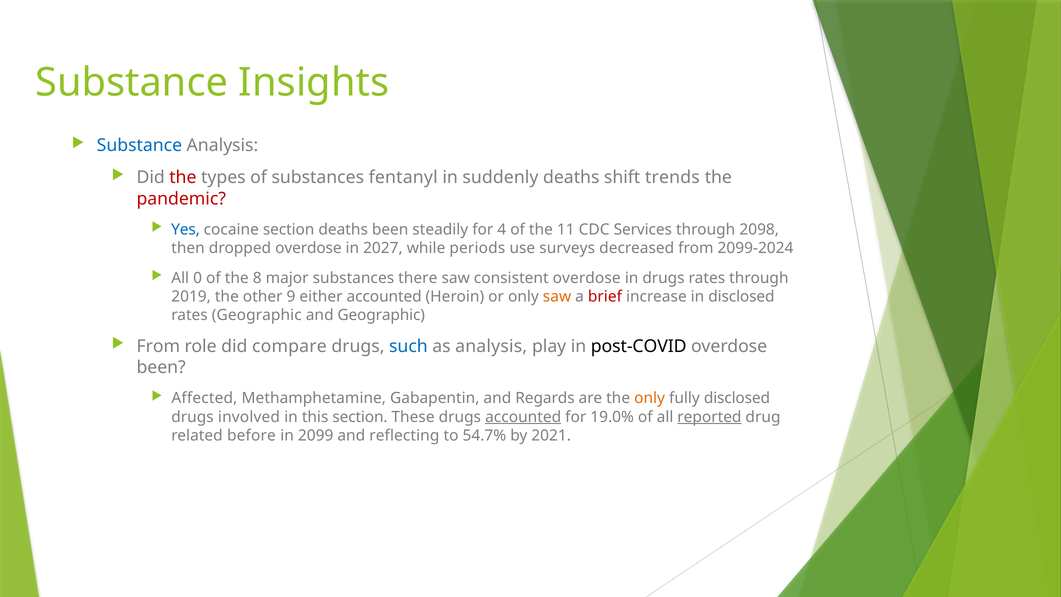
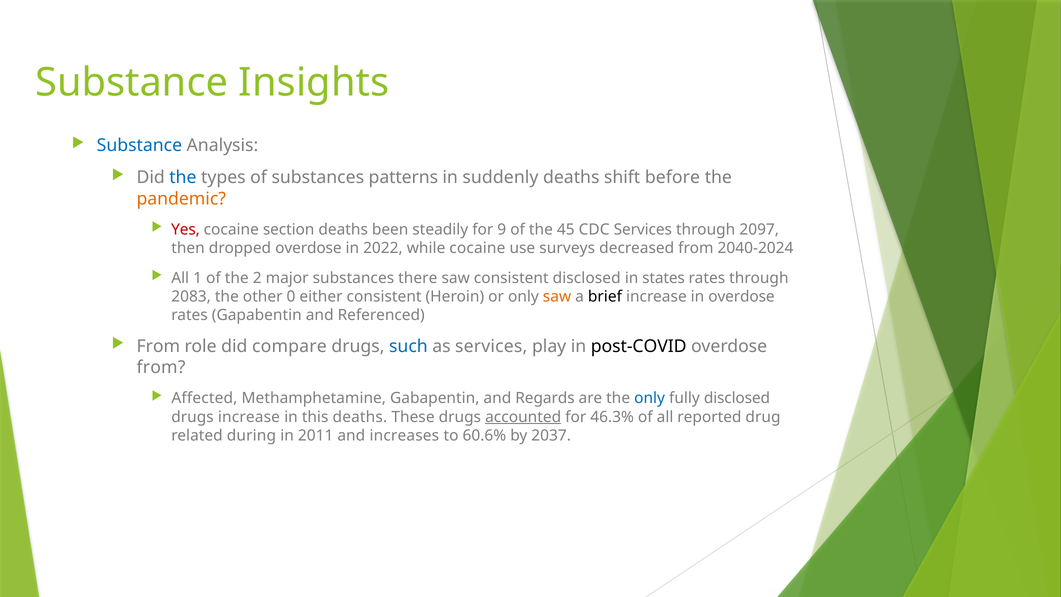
the at (183, 178) colour: red -> blue
fentanyl: fentanyl -> patterns
trends: trends -> before
pandemic colour: red -> orange
Yes colour: blue -> red
4: 4 -> 9
11: 11 -> 45
2098: 2098 -> 2097
2027: 2027 -> 2022
while periods: periods -> cocaine
2099-2024: 2099-2024 -> 2040-2024
0: 0 -> 1
8: 8 -> 2
consistent overdose: overdose -> disclosed
in drugs: drugs -> states
2019: 2019 -> 2083
9: 9 -> 0
either accounted: accounted -> consistent
brief colour: red -> black
in disclosed: disclosed -> overdose
rates Geographic: Geographic -> Gapabentin
and Geographic: Geographic -> Referenced
as analysis: analysis -> services
been at (161, 367): been -> from
only at (650, 398) colour: orange -> blue
drugs involved: involved -> increase
this section: section -> deaths
19.0%: 19.0% -> 46.3%
reported underline: present -> none
before: before -> during
2099: 2099 -> 2011
reflecting: reflecting -> increases
54.7%: 54.7% -> 60.6%
2021: 2021 -> 2037
